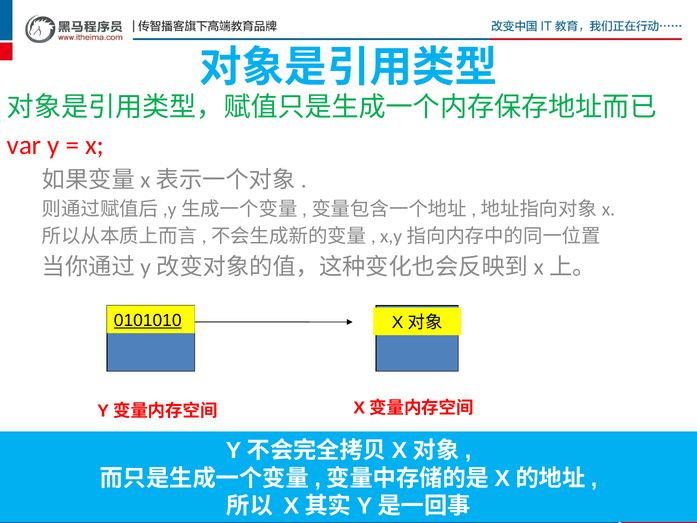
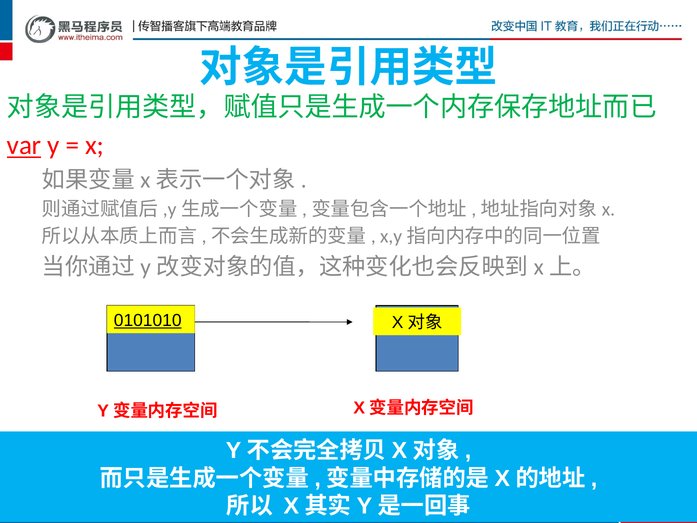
var underline: none -> present
